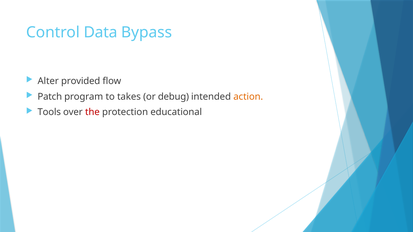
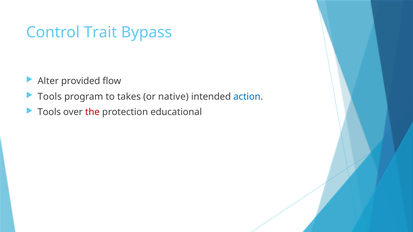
Data: Data -> Trait
Patch at (50, 97): Patch -> Tools
debug: debug -> native
action colour: orange -> blue
